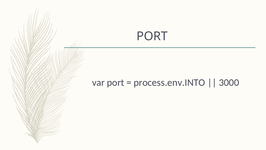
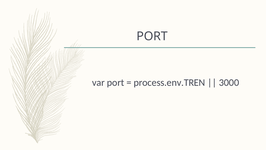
process.env.INTO: process.env.INTO -> process.env.TREN
